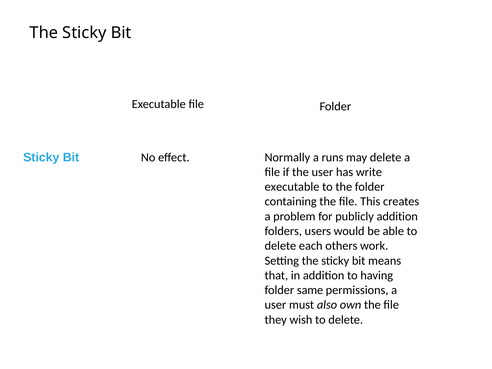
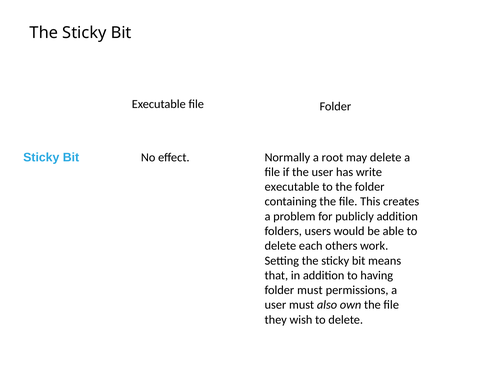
runs: runs -> root
folder same: same -> must
